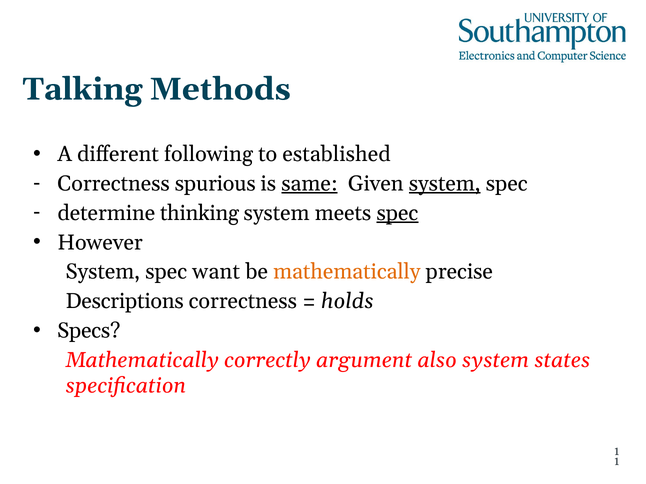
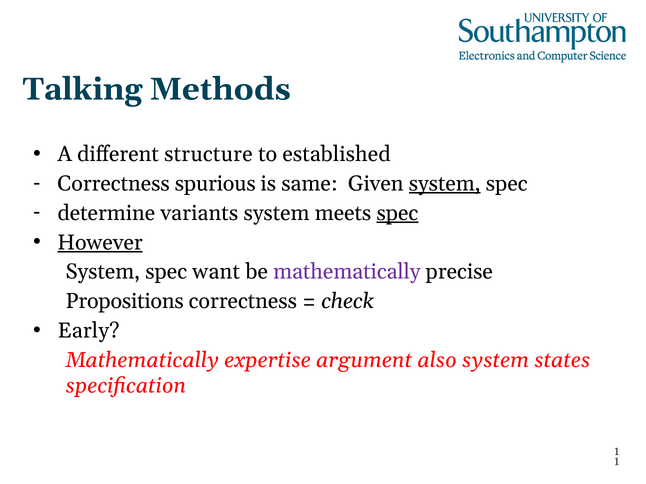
following: following -> structure
same underline: present -> none
thinking: thinking -> variants
However underline: none -> present
mathematically at (347, 272) colour: orange -> purple
Descriptions: Descriptions -> Propositions
holds: holds -> check
Specs: Specs -> Early
correctly: correctly -> expertise
